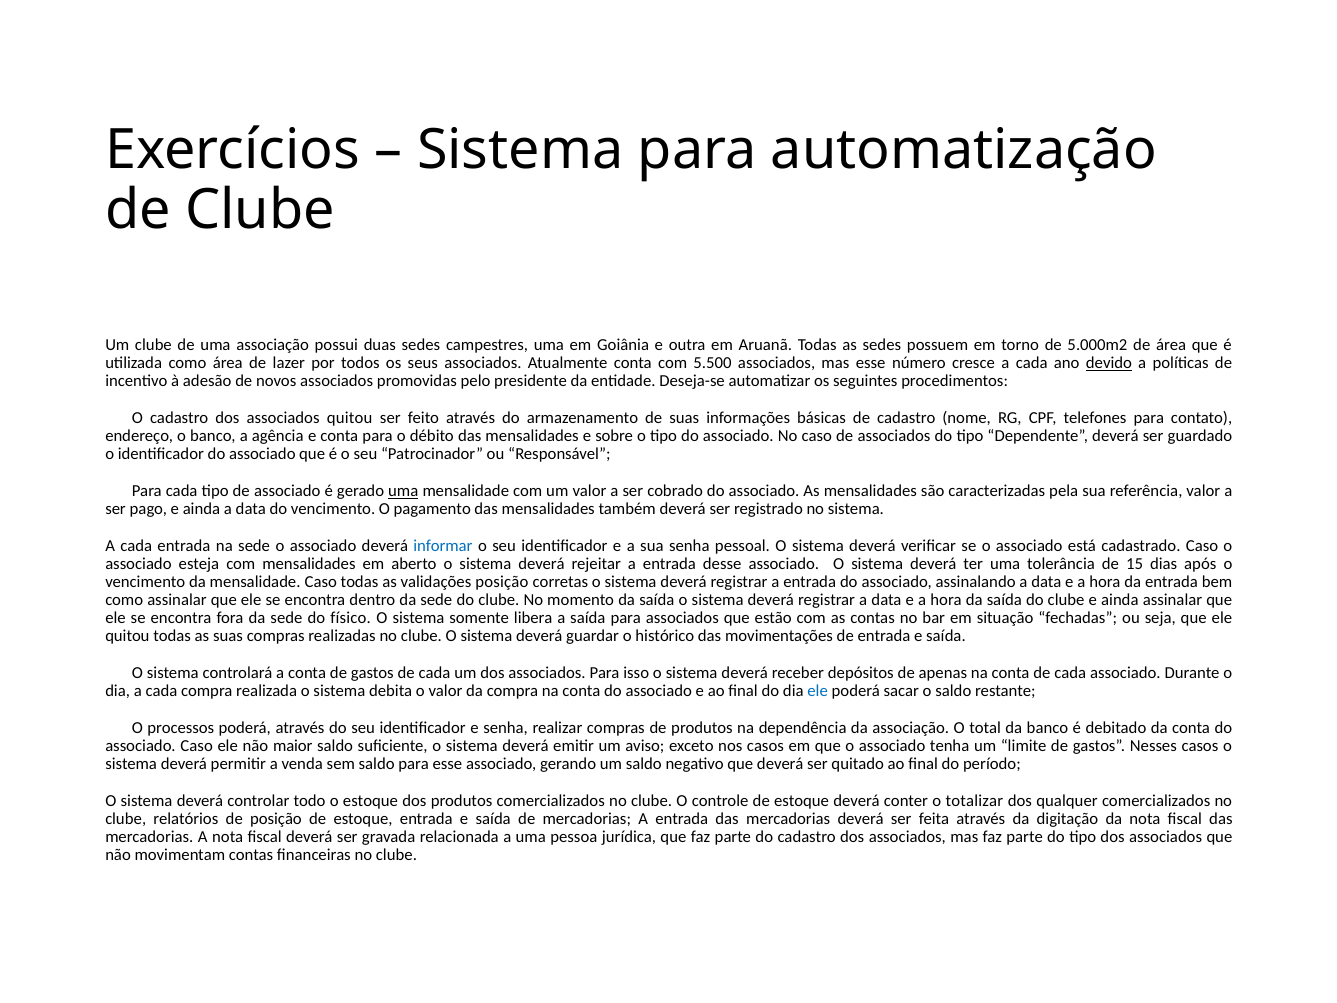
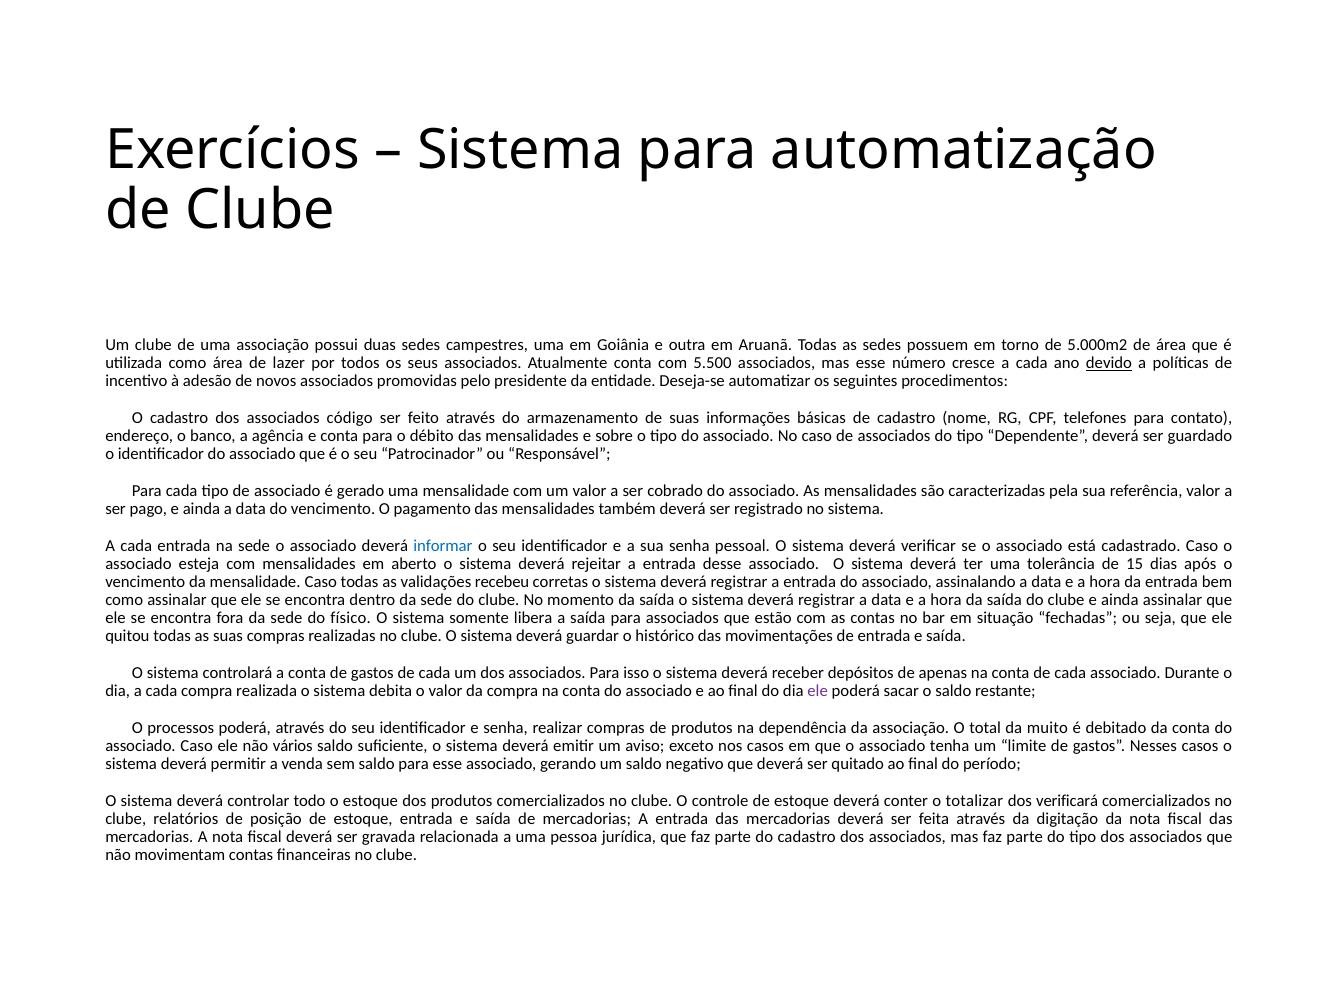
associados quitou: quitou -> código
uma at (403, 491) underline: present -> none
validações posição: posição -> recebeu
ele at (818, 691) colour: blue -> purple
da banco: banco -> muito
maior: maior -> vários
qualquer: qualquer -> verificará
